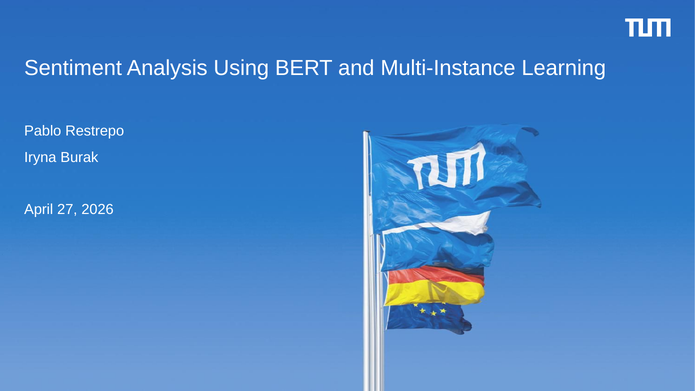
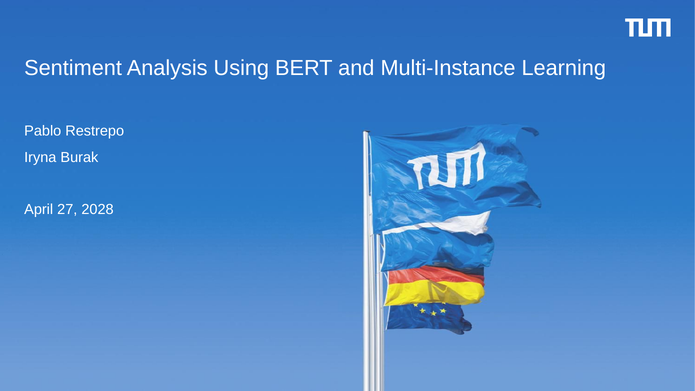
2026: 2026 -> 2028
